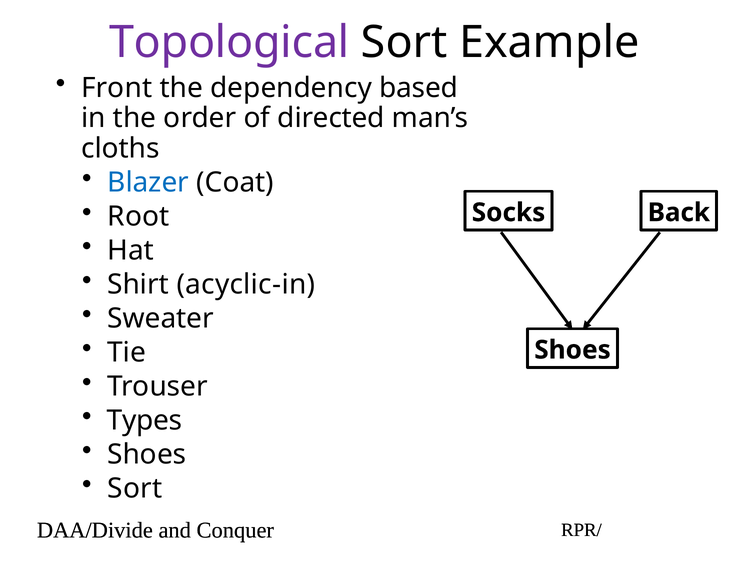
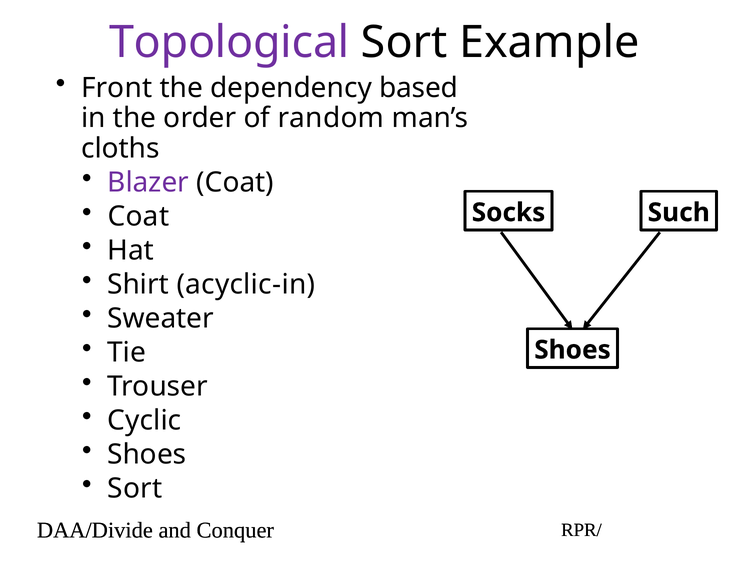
directed: directed -> random
Blazer colour: blue -> purple
Root at (138, 217): Root -> Coat
Back: Back -> Such
Types: Types -> Cyclic
